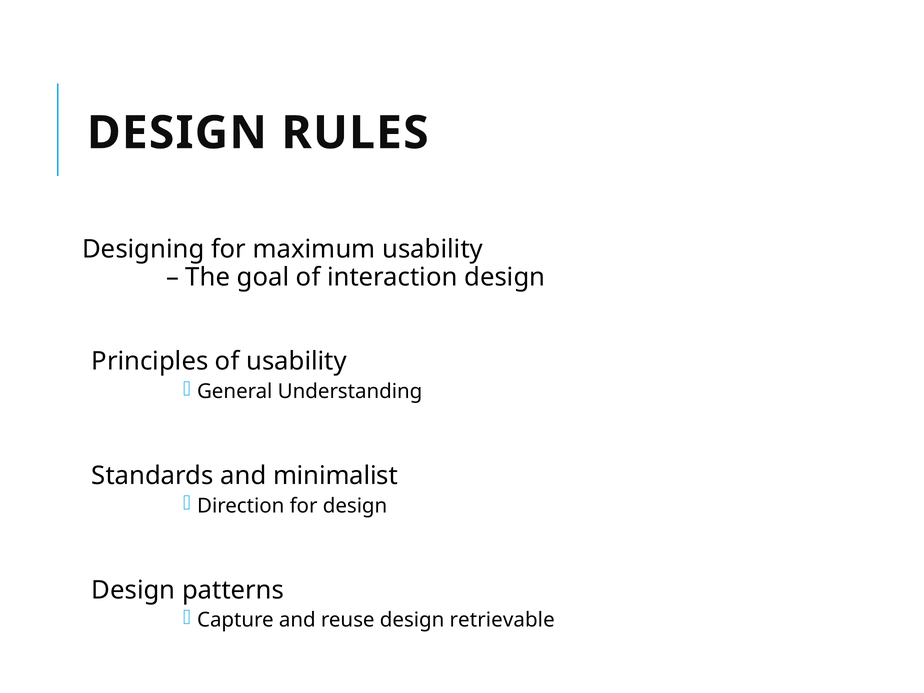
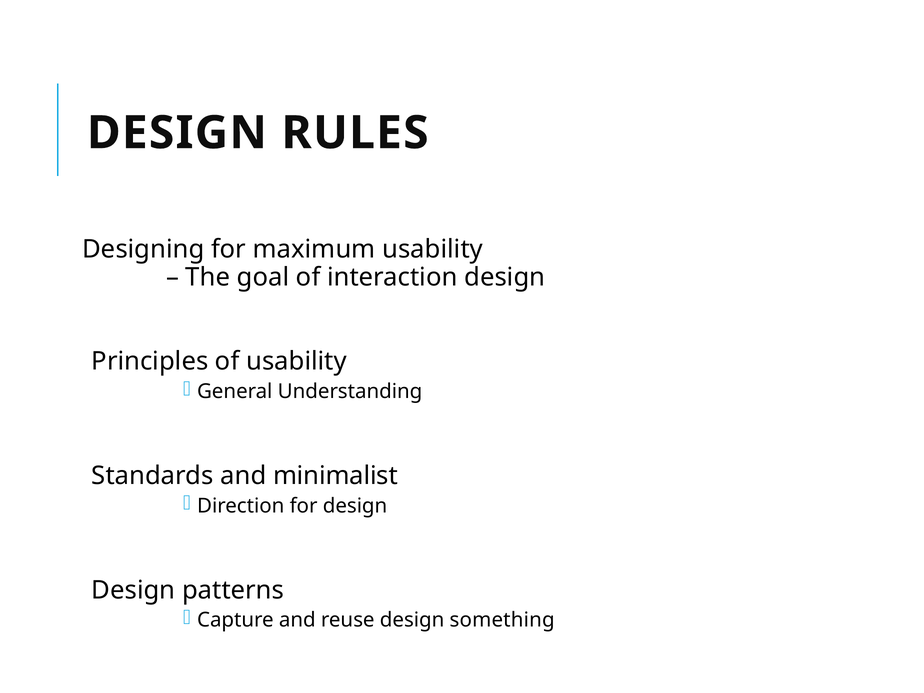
retrievable: retrievable -> something
